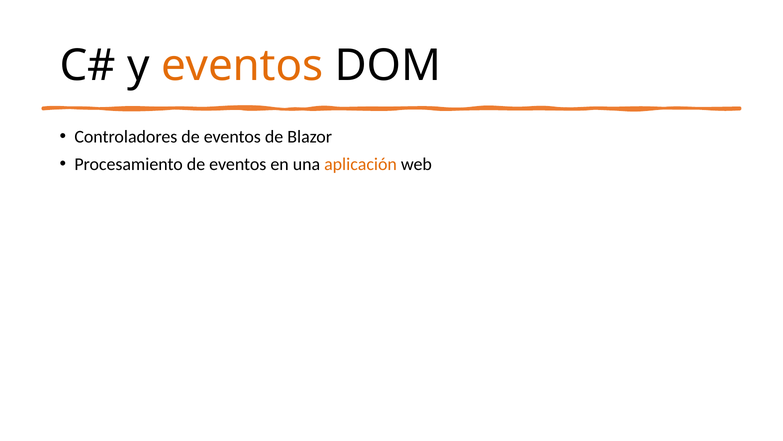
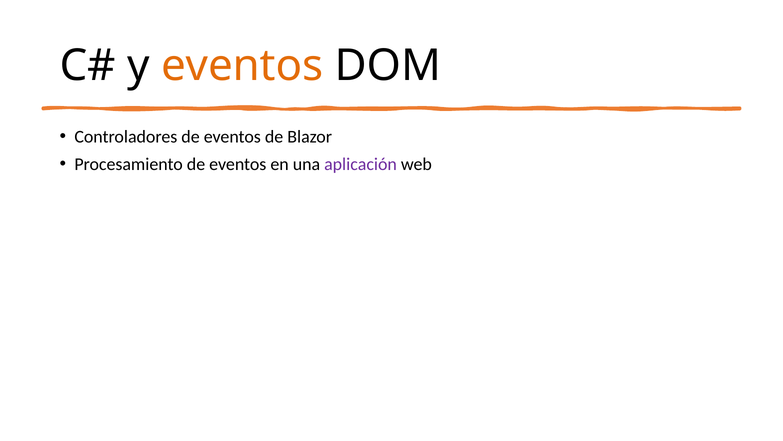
aplicación colour: orange -> purple
